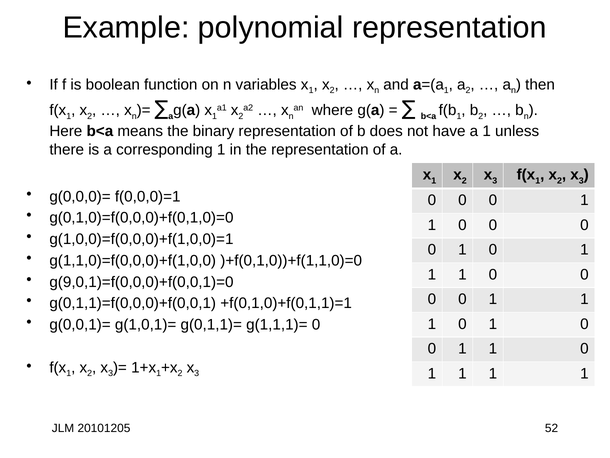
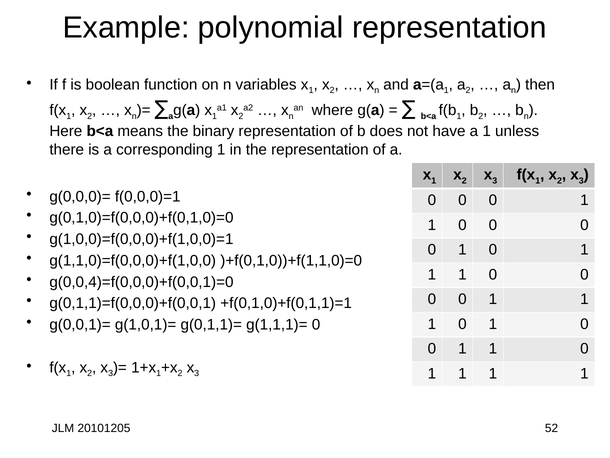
g(9,0,1)=f(0,0,0)+f(0,0,1)=0: g(9,0,1)=f(0,0,0)+f(0,0,1)=0 -> g(0,0,4)=f(0,0,0)+f(0,0,1)=0
